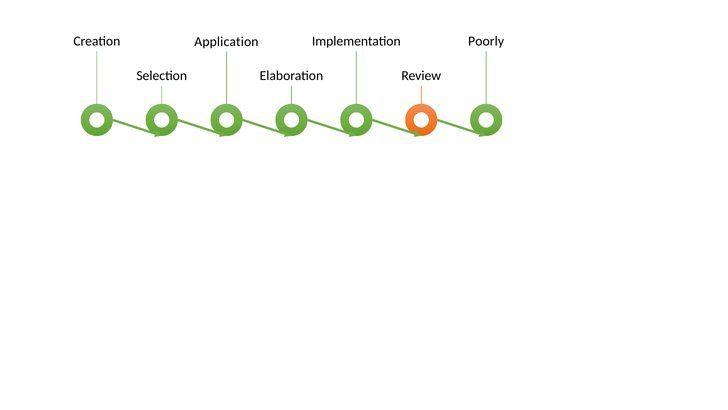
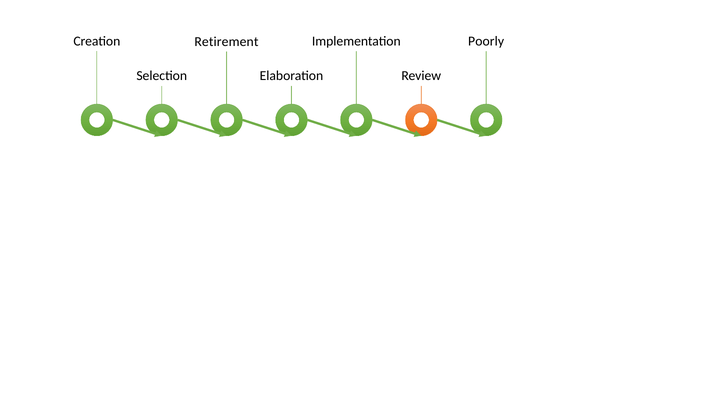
Application: Application -> Retirement
